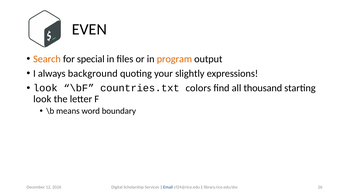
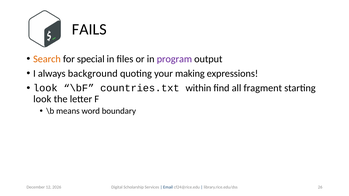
EVEN: EVEN -> FAILS
program colour: orange -> purple
slightly: slightly -> making
colors: colors -> within
thousand: thousand -> fragment
